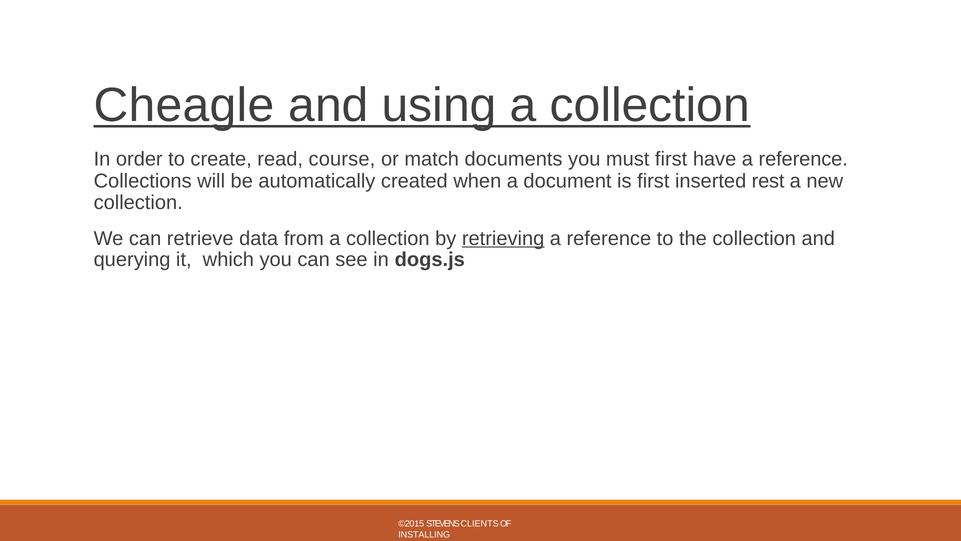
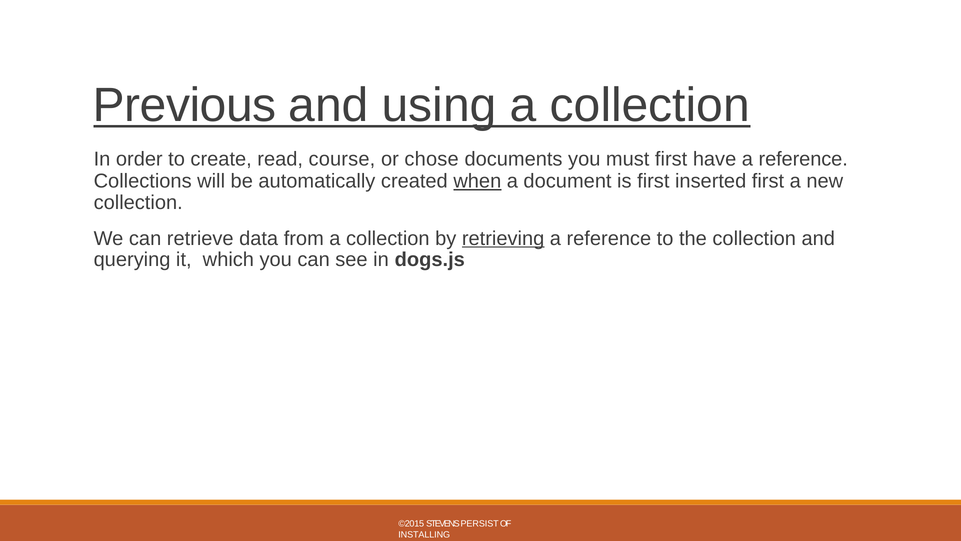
Cheagle: Cheagle -> Previous
match: match -> chose
when underline: none -> present
inserted rest: rest -> first
CLIENTS: CLIENTS -> PERSIST
